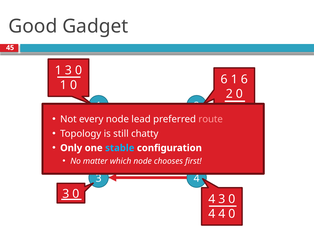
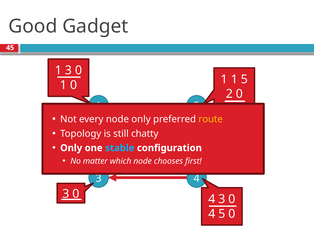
1 0 6: 6 -> 1
1 6: 6 -> 5
node lead: lead -> only
route colour: pink -> yellow
4 4: 4 -> 5
